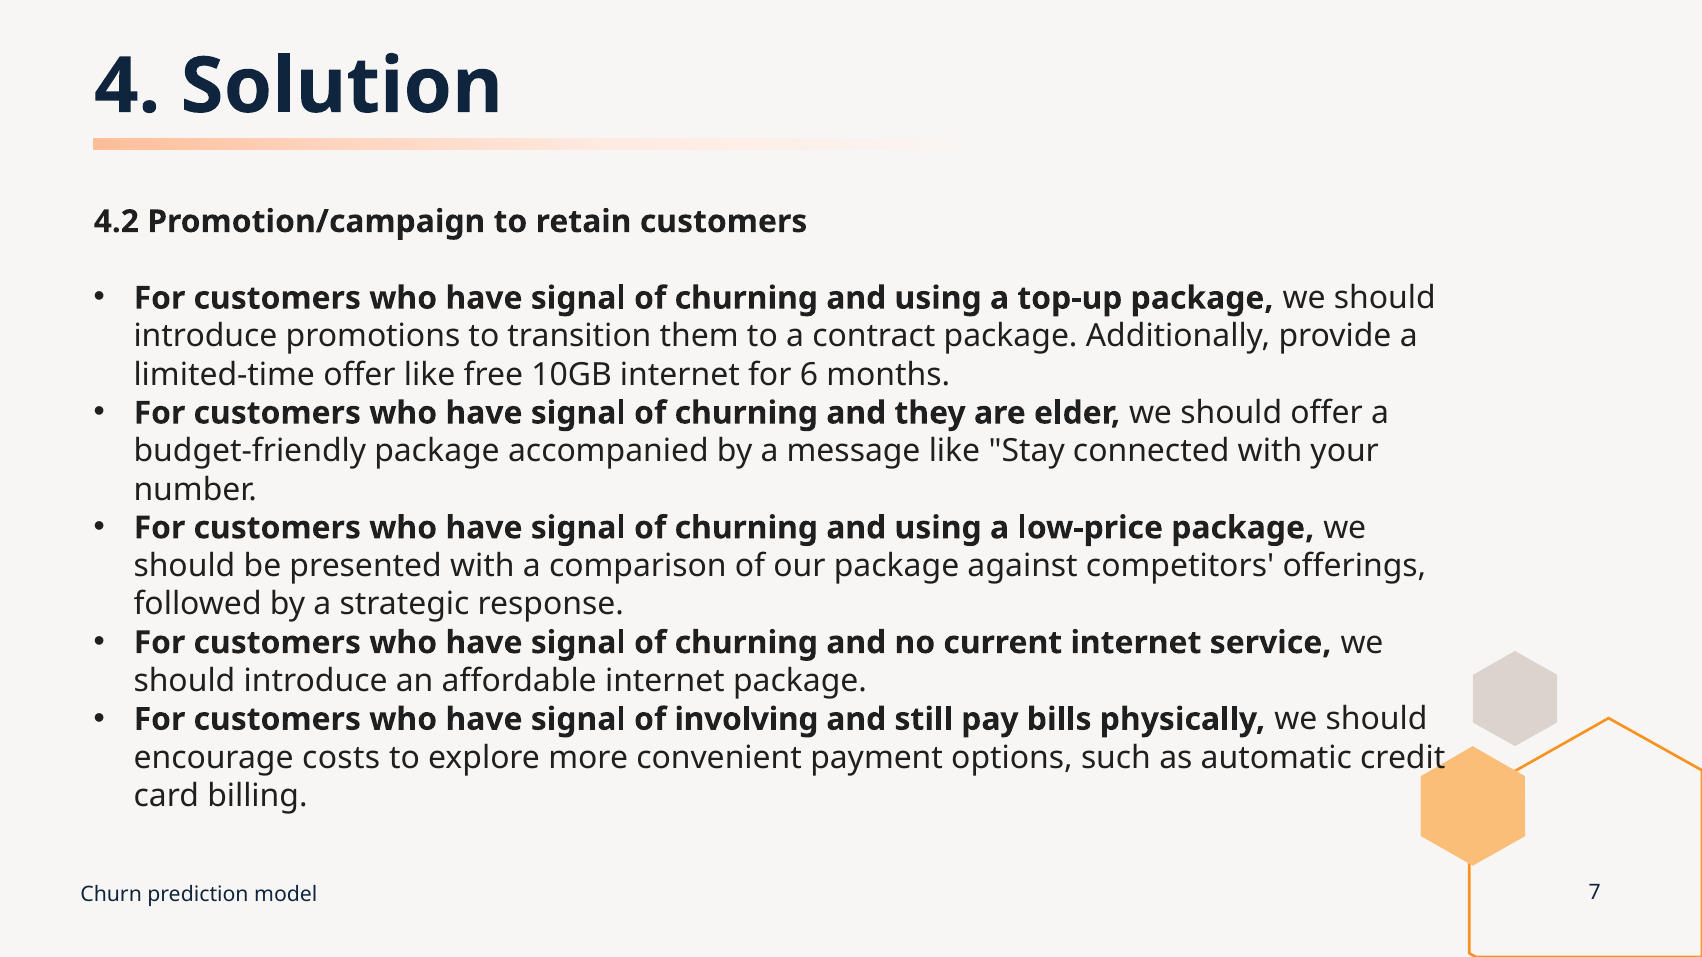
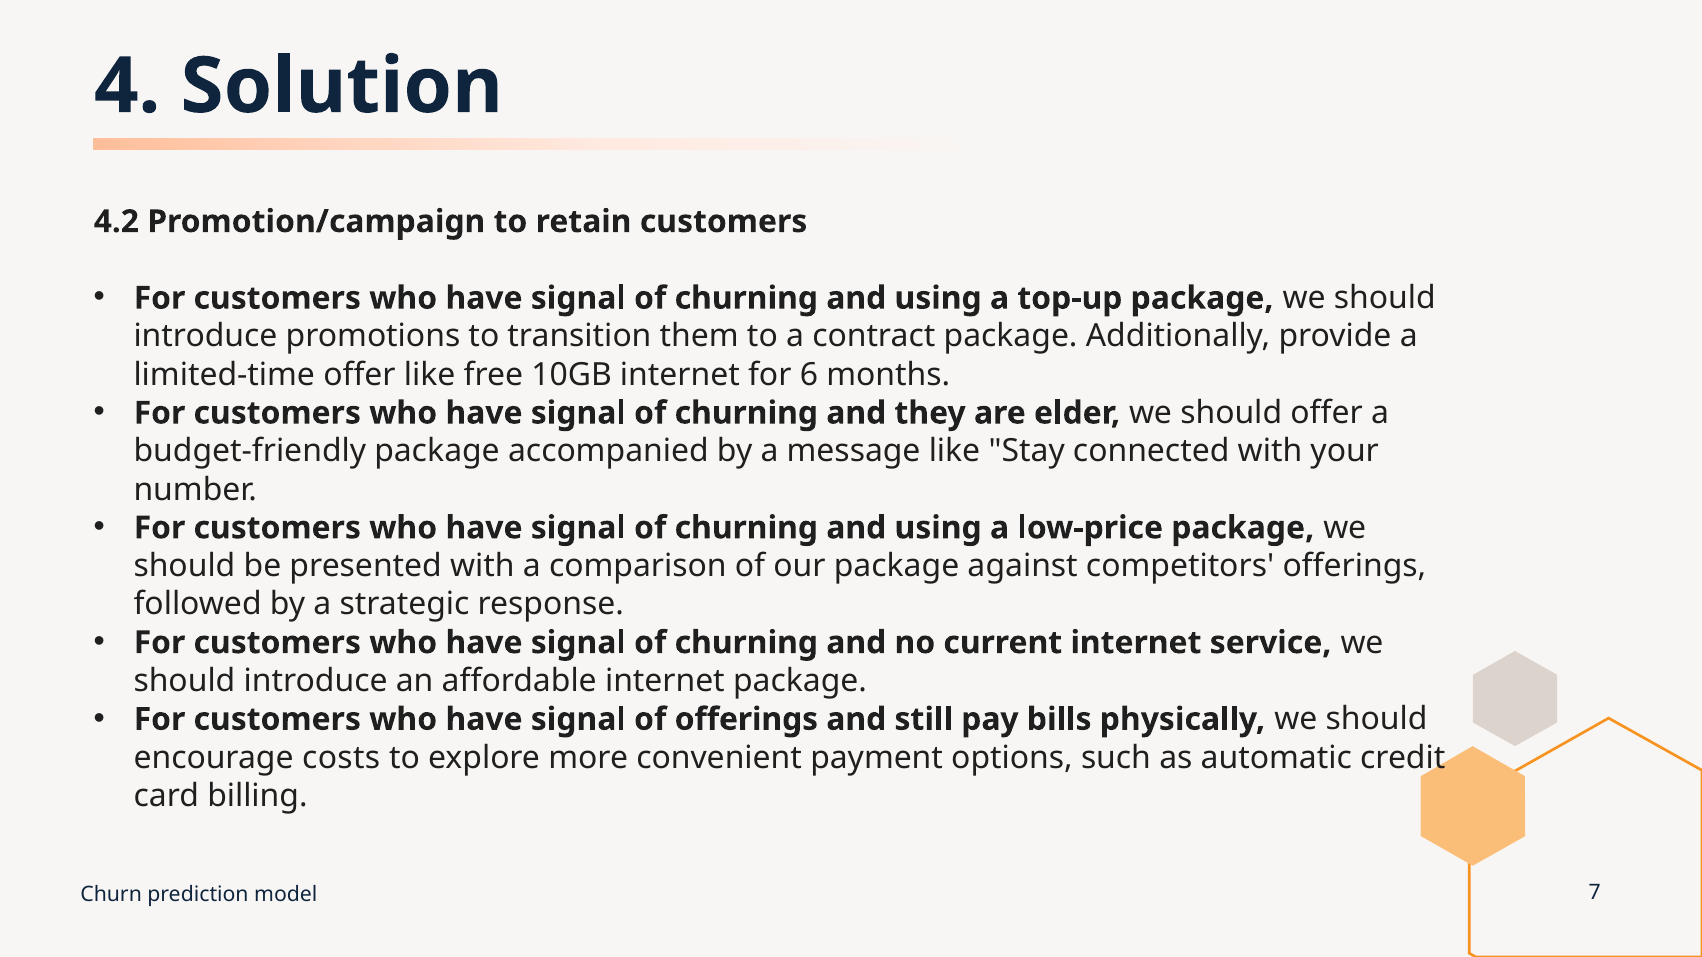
of involving: involving -> offerings
